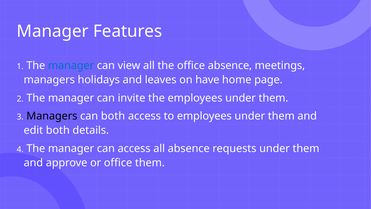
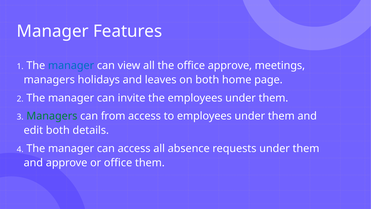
office absence: absence -> approve
on have: have -> both
Managers at (52, 116) colour: black -> green
can both: both -> from
